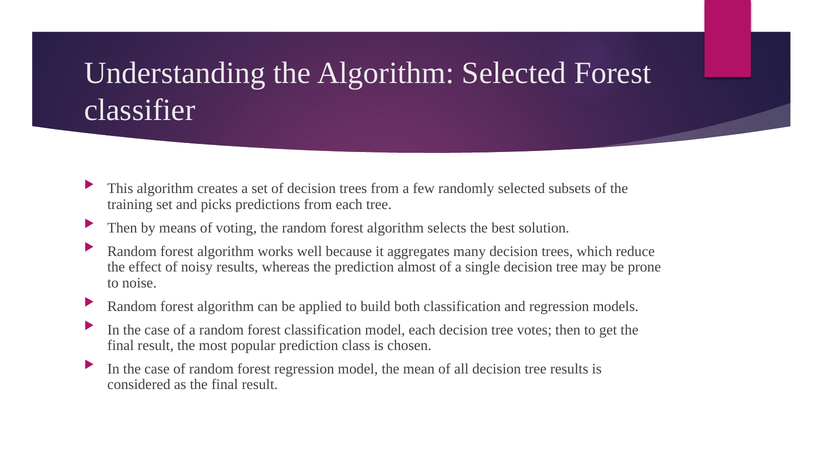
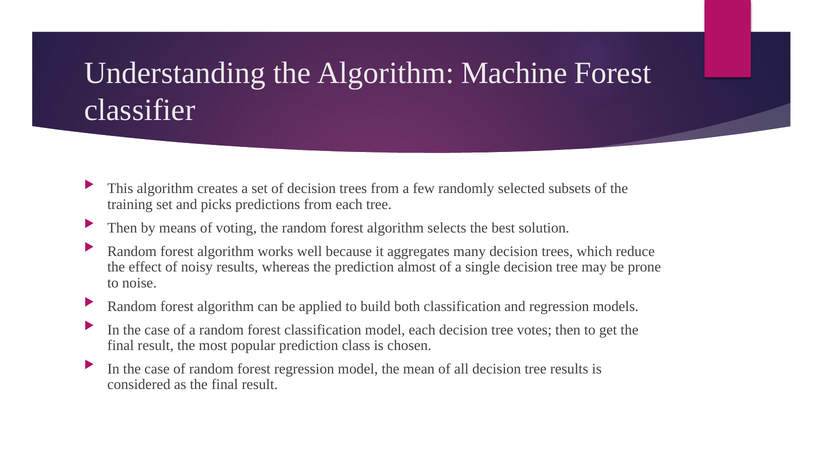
Algorithm Selected: Selected -> Machine
